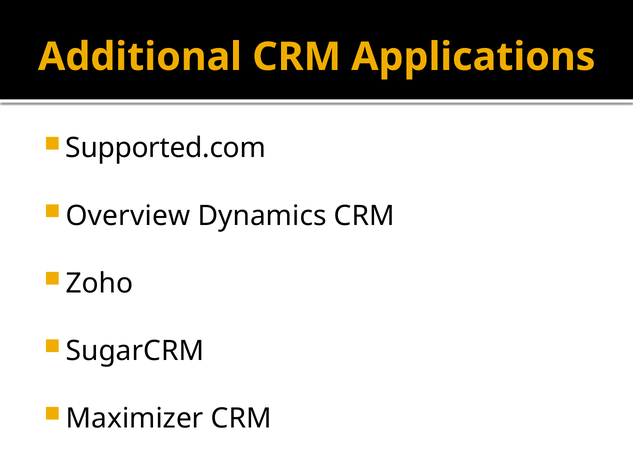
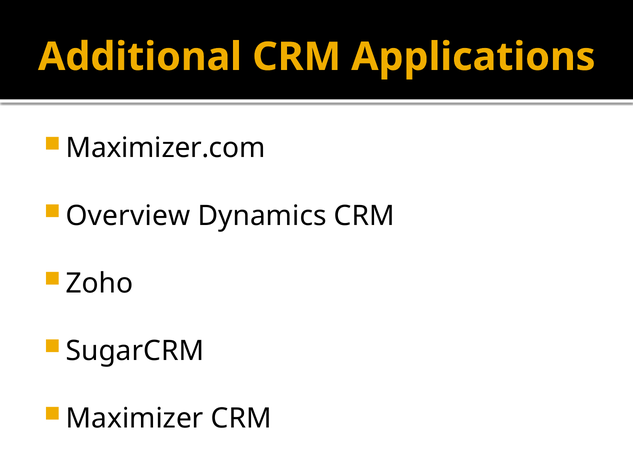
Supported.com: Supported.com -> Maximizer.com
